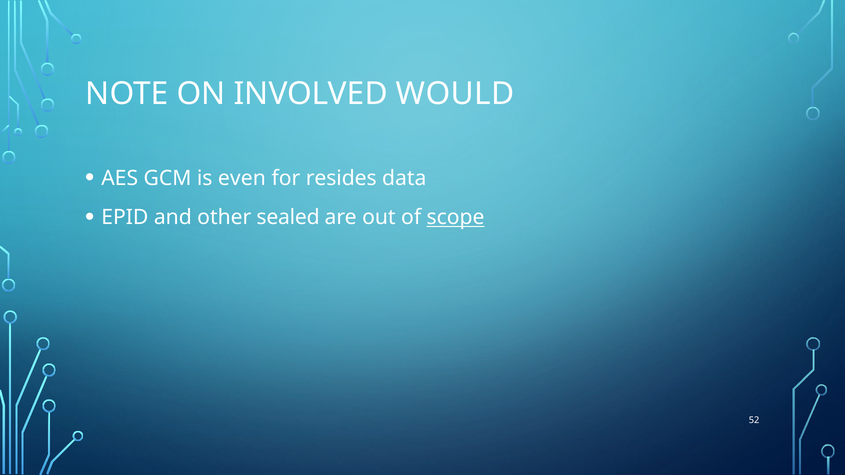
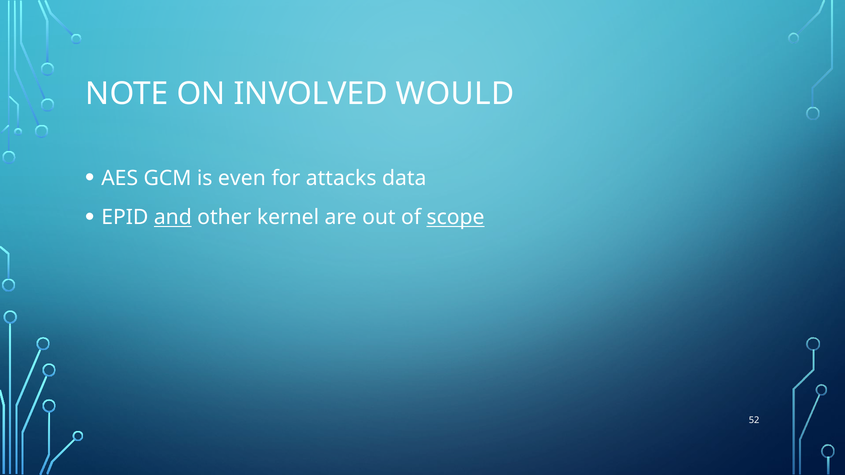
resides: resides -> attacks
and underline: none -> present
sealed: sealed -> kernel
